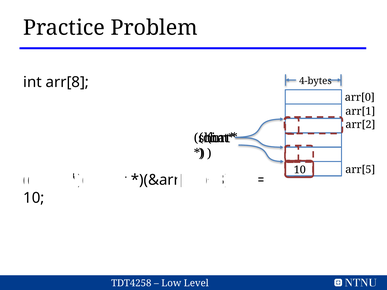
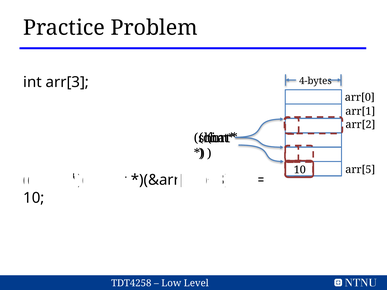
arr[8: arr[8 -> arr[3
